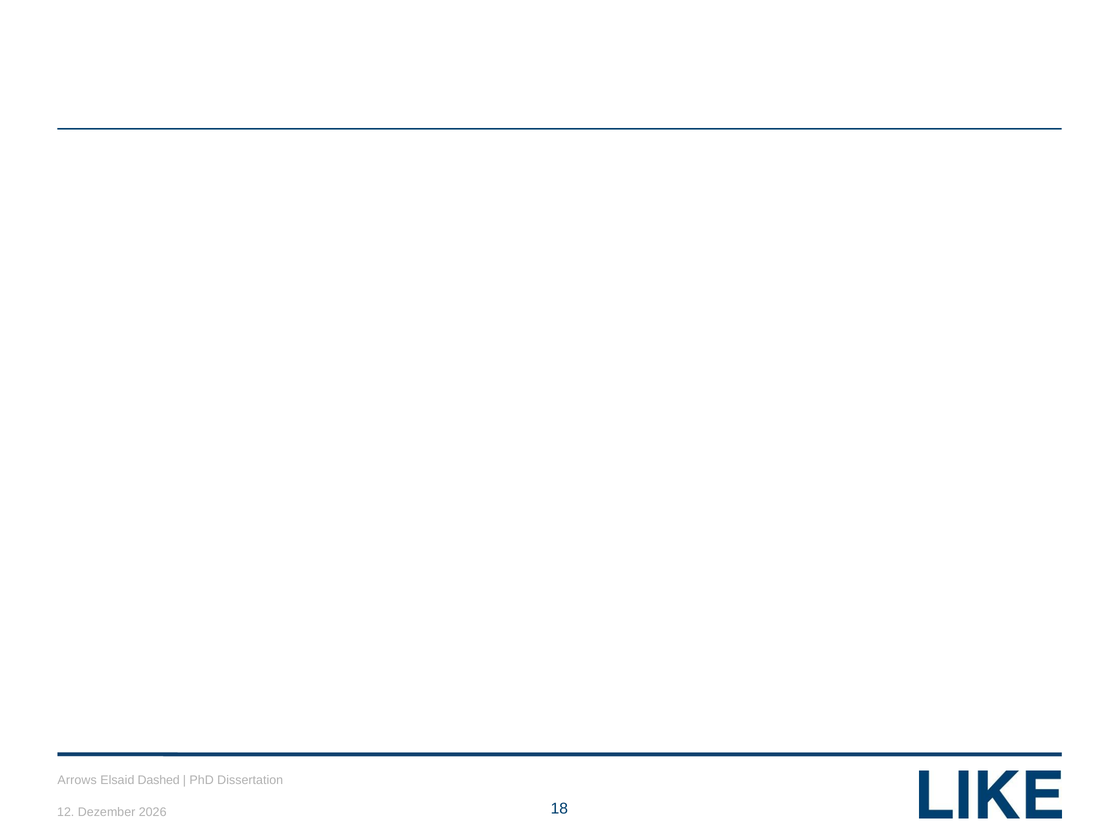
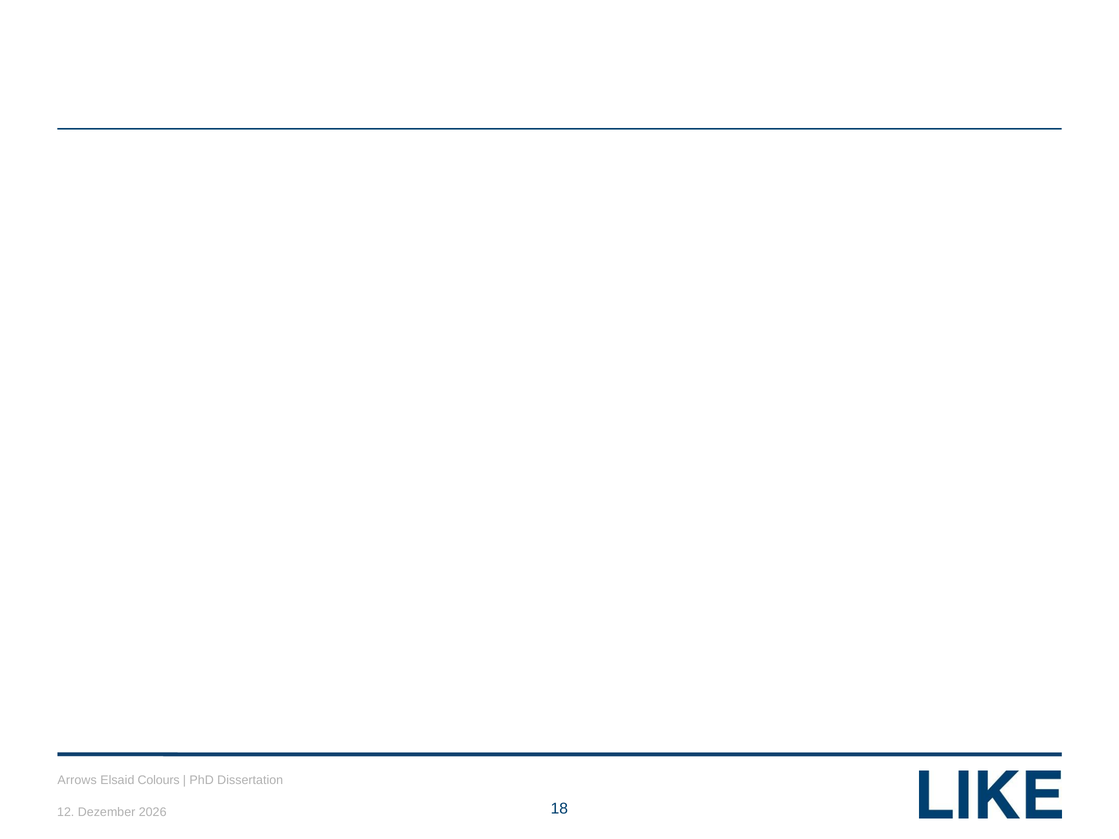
Dashed: Dashed -> Colours
